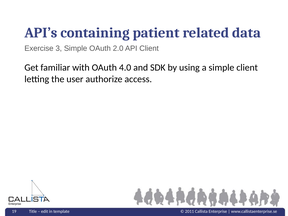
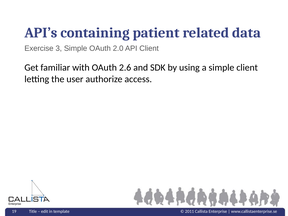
4.0: 4.0 -> 2.6
